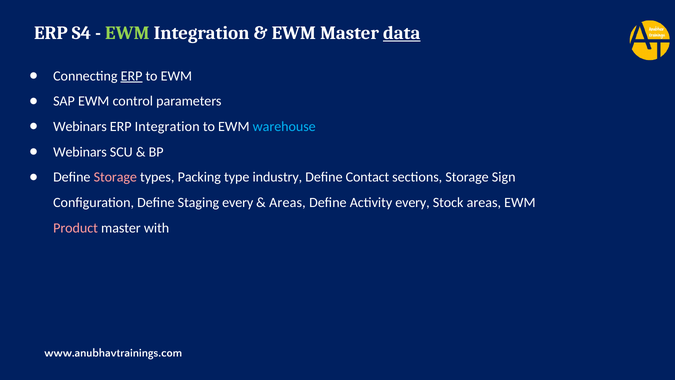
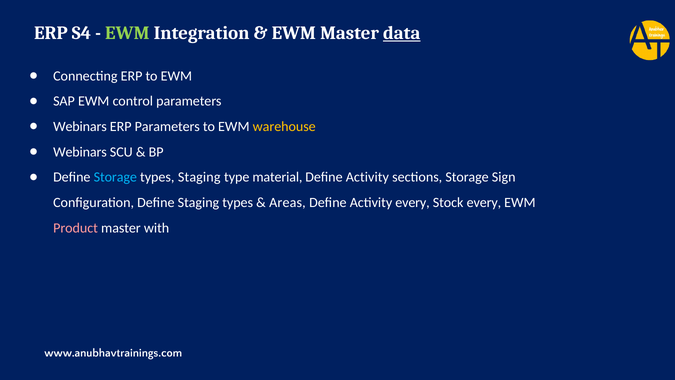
ERP at (132, 76) underline: present -> none
ERP Integration: Integration -> Parameters
warehouse colour: light blue -> yellow
Storage at (115, 177) colour: pink -> light blue
types Packing: Packing -> Staging
industry: industry -> material
Contact at (367, 177): Contact -> Activity
Staging every: every -> types
Stock areas: areas -> every
